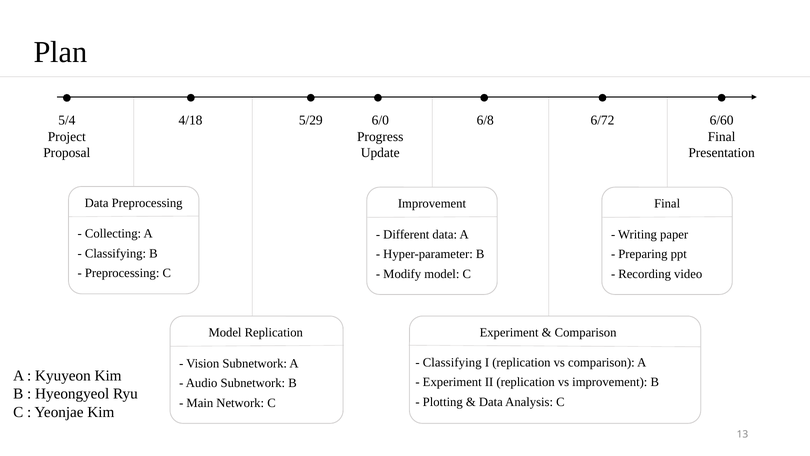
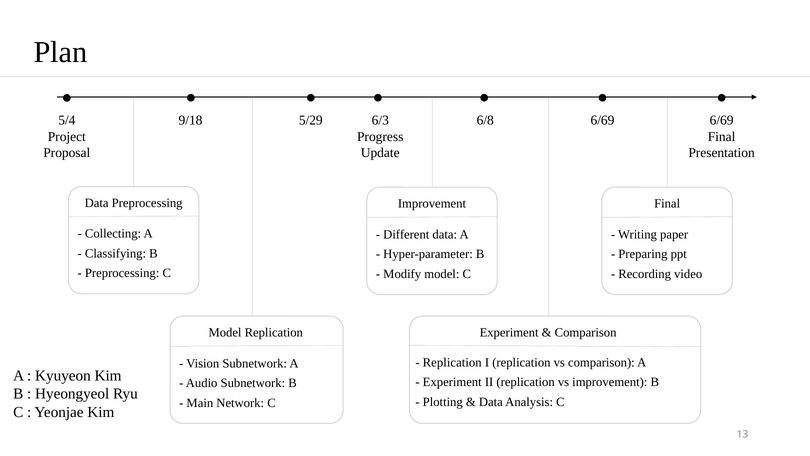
4/18: 4/18 -> 9/18
6/0: 6/0 -> 6/3
6/8 6/72: 6/72 -> 6/69
6/60 at (722, 120): 6/60 -> 6/69
Classifying at (452, 362): Classifying -> Replication
